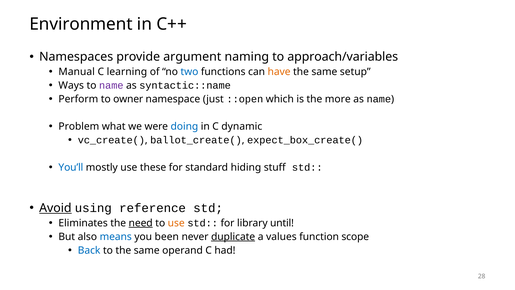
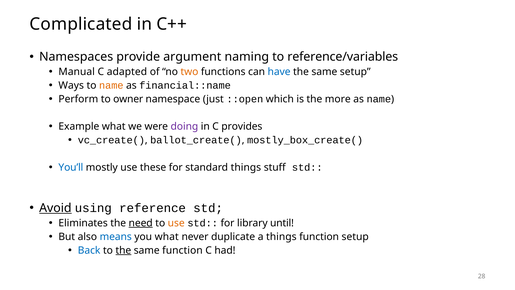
Environment: Environment -> Complicated
approach/variables: approach/variables -> reference/variables
learning: learning -> adapted
two colour: blue -> orange
have colour: orange -> blue
name at (111, 85) colour: purple -> orange
syntactic::name: syntactic::name -> financial::name
Problem: Problem -> Example
doing colour: blue -> purple
dynamic: dynamic -> provides
expect_box_create(: expect_box_create( -> mostly_box_create(
standard hiding: hiding -> things
you been: been -> what
duplicate underline: present -> none
a values: values -> things
function scope: scope -> setup
the at (123, 250) underline: none -> present
same operand: operand -> function
